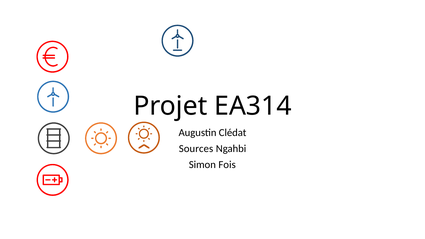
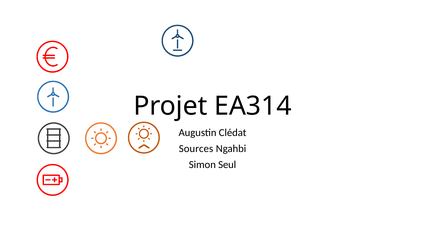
Fois: Fois -> Seul
